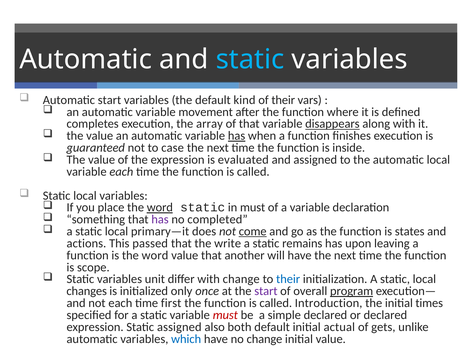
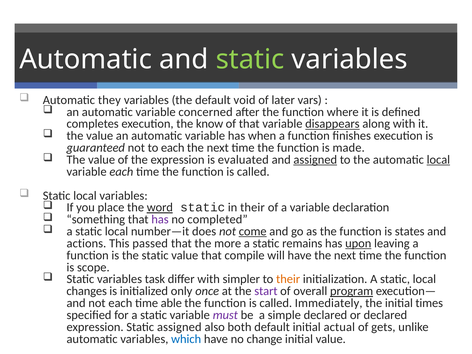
static at (250, 59) colour: light blue -> light green
Automatic start: start -> they
kind: kind -> void
of their: their -> later
movement: movement -> concerned
array: array -> know
has at (237, 136) underline: present -> none
to case: case -> each
inside: inside -> made
assigned at (315, 160) underline: none -> present
local at (438, 160) underline: none -> present
in must: must -> their
primary—it: primary—it -> number—it
write: write -> more
upon underline: none -> present
is the word: word -> static
another: another -> compile
unit: unit -> task
with change: change -> simpler
their at (288, 279) colour: blue -> orange
first: first -> able
Introduction: Introduction -> Immediately
must at (225, 315) colour: red -> purple
